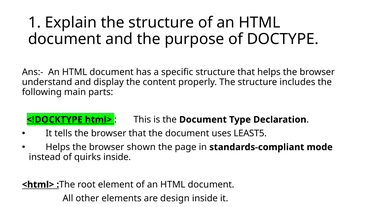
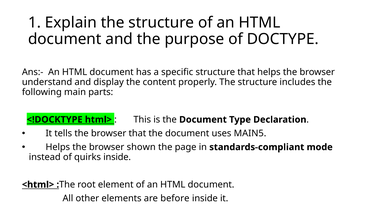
LEAST5: LEAST5 -> MAIN5
design: design -> before
